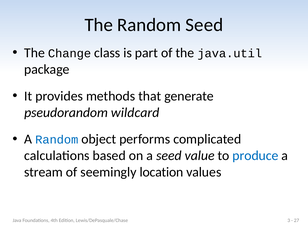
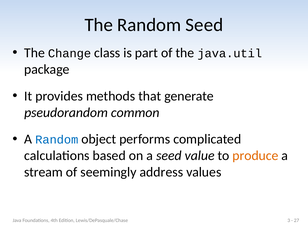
wildcard: wildcard -> common
produce colour: blue -> orange
location: location -> address
